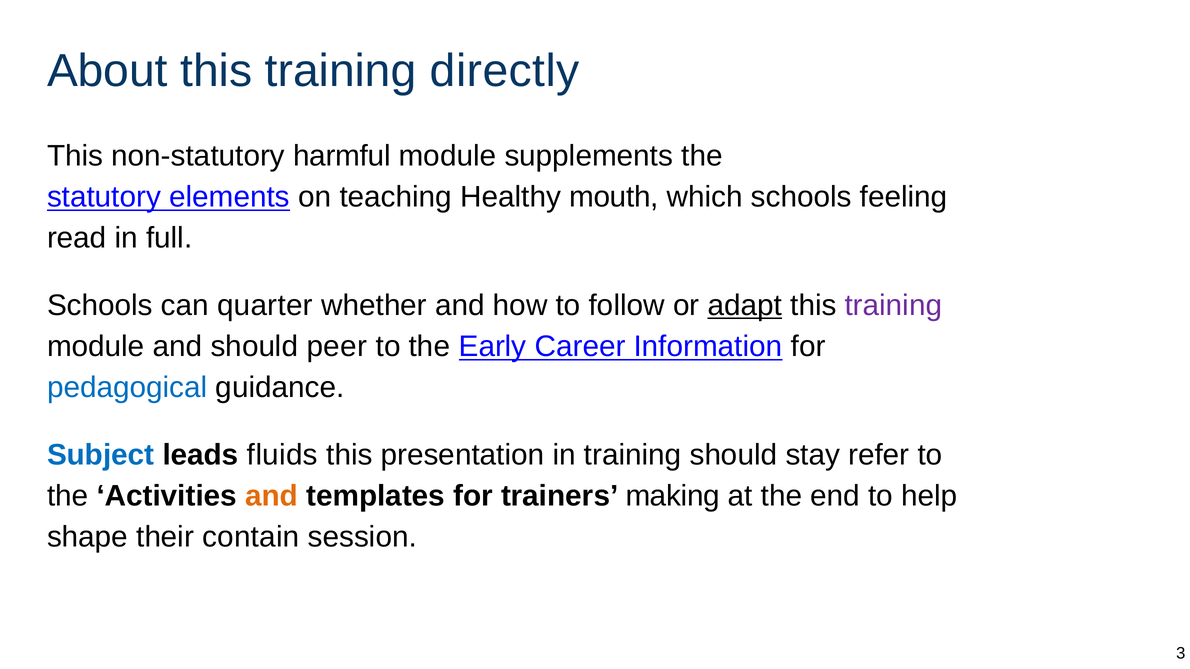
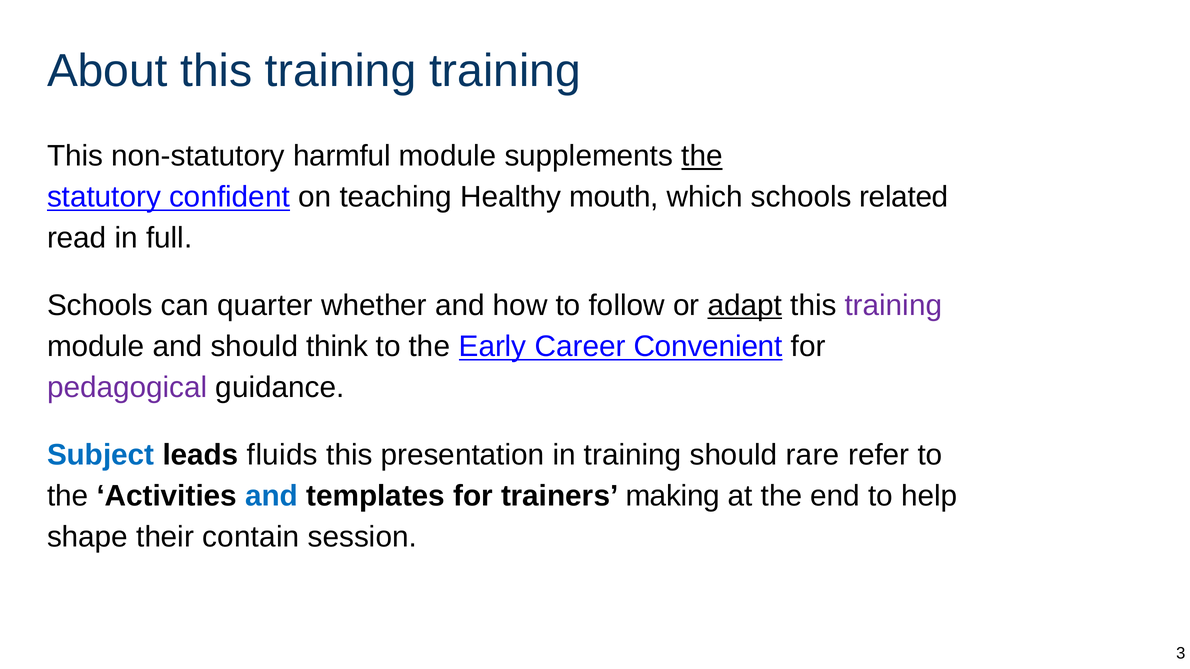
training directly: directly -> training
the at (702, 156) underline: none -> present
elements: elements -> confident
feeling: feeling -> related
peer: peer -> think
Information: Information -> Convenient
pedagogical colour: blue -> purple
stay: stay -> rare
and at (272, 496) colour: orange -> blue
